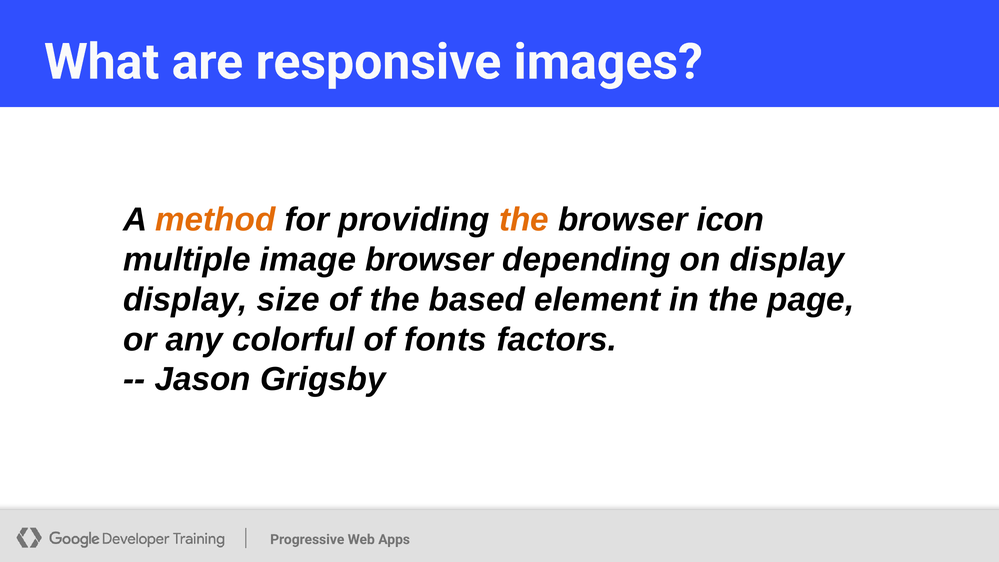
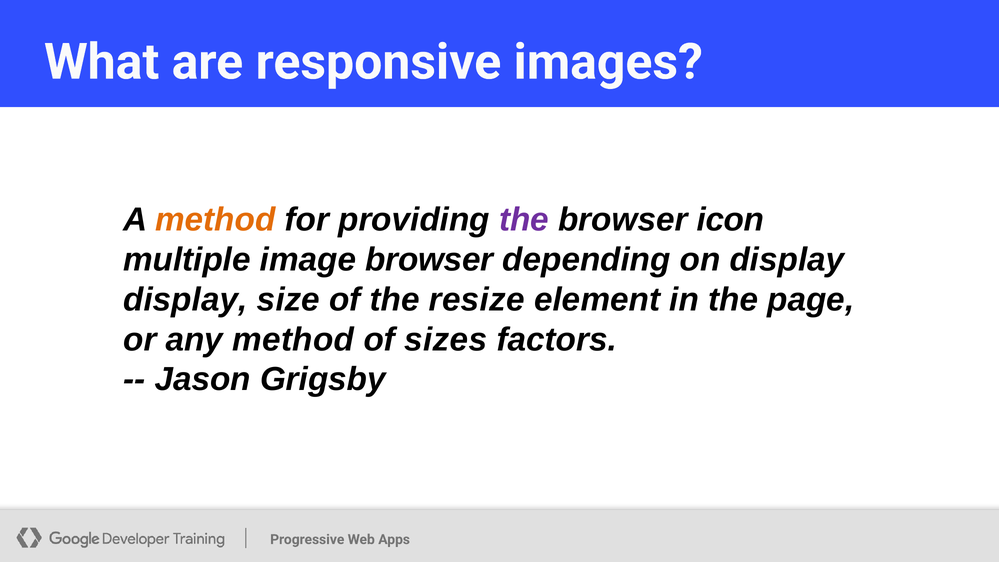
the at (524, 220) colour: orange -> purple
based: based -> resize
any colorful: colorful -> method
fonts: fonts -> sizes
